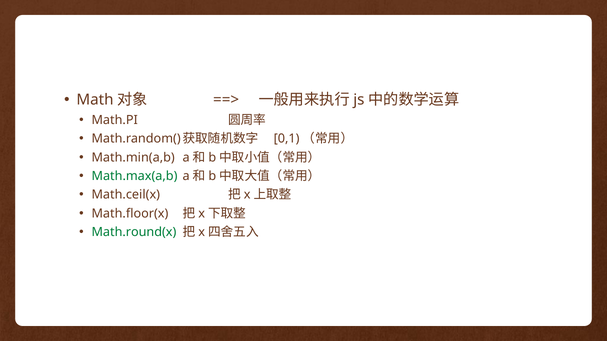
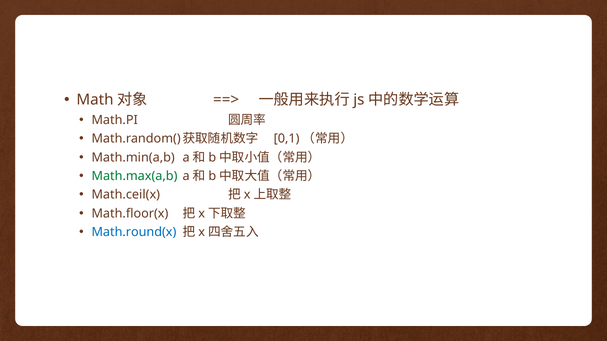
Math.round(x colour: green -> blue
